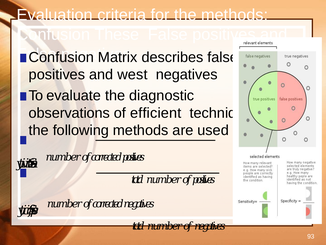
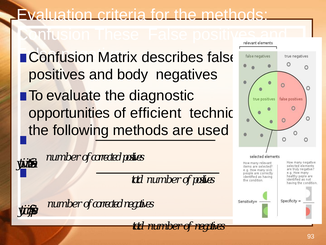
west: west -> body
observations: observations -> opportunities
